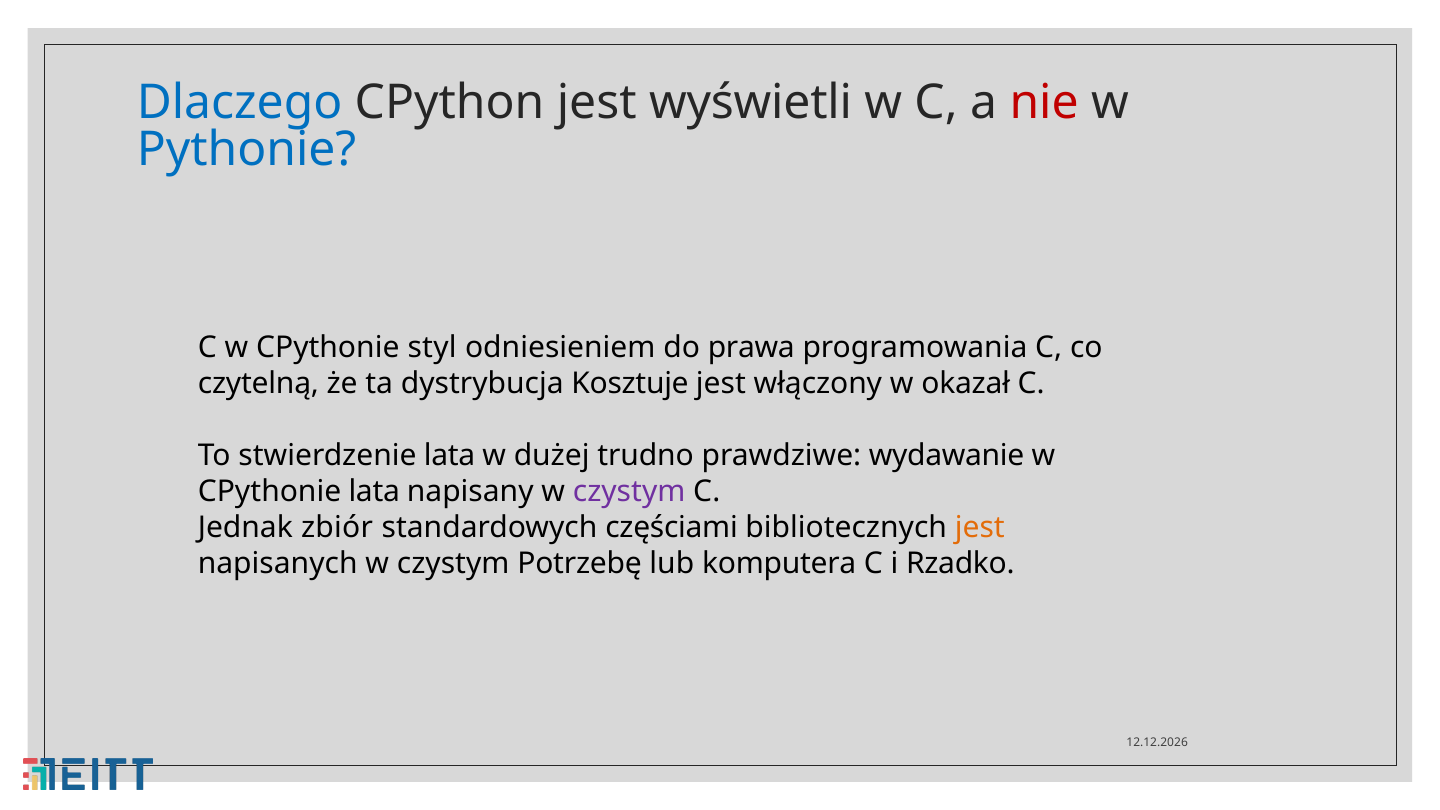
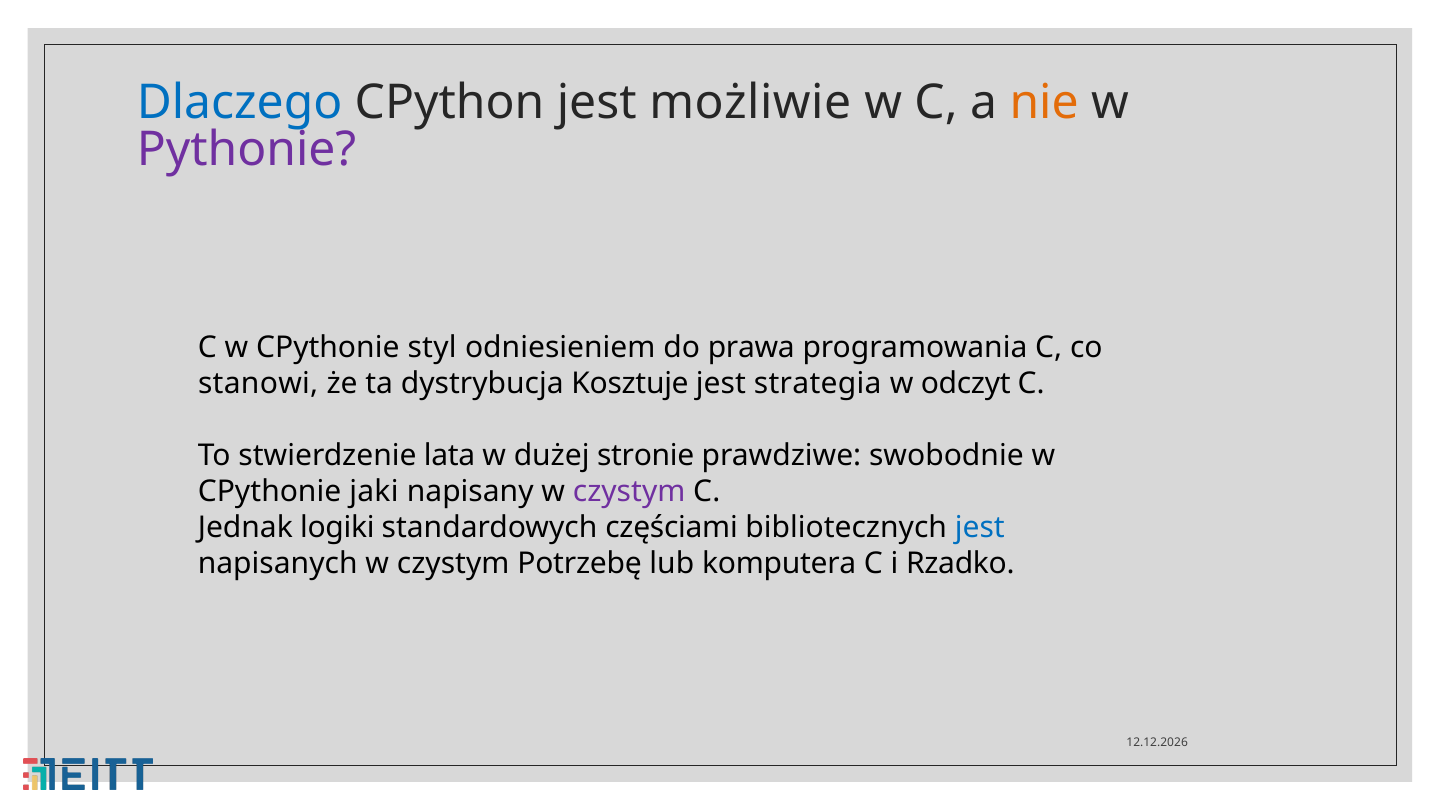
wyświetli: wyświetli -> możliwie
nie colour: red -> orange
Pythonie colour: blue -> purple
czytelną: czytelną -> stanowi
włączony: włączony -> strategia
okazał: okazał -> odczyt
trudno: trudno -> stronie
wydawanie: wydawanie -> swobodnie
CPythonie lata: lata -> jaki
zbiór: zbiór -> logiki
jest at (980, 527) colour: orange -> blue
